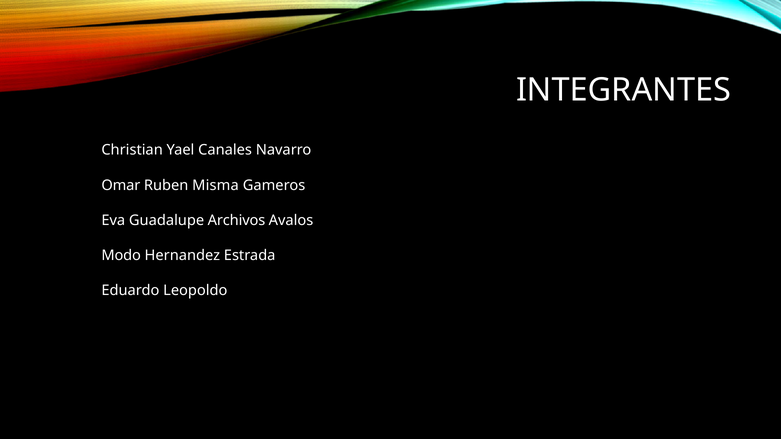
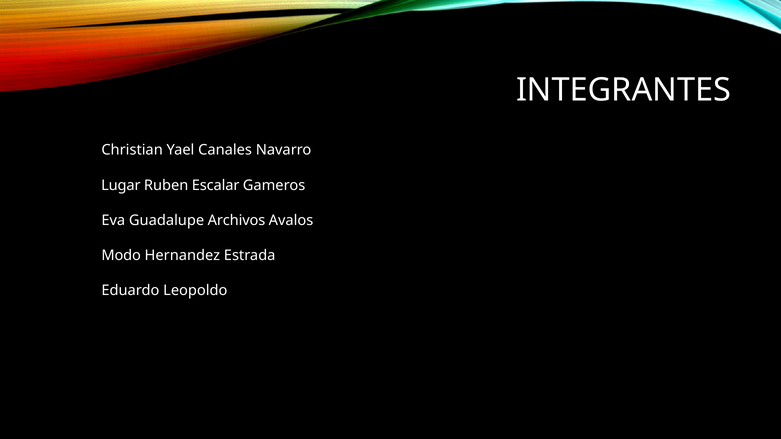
Omar: Omar -> Lugar
Misma: Misma -> Escalar
